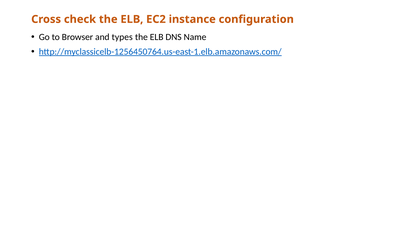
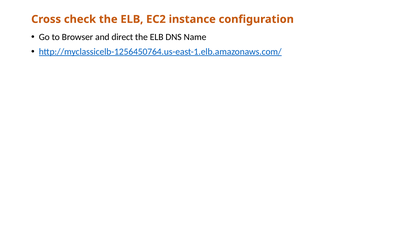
types: types -> direct
